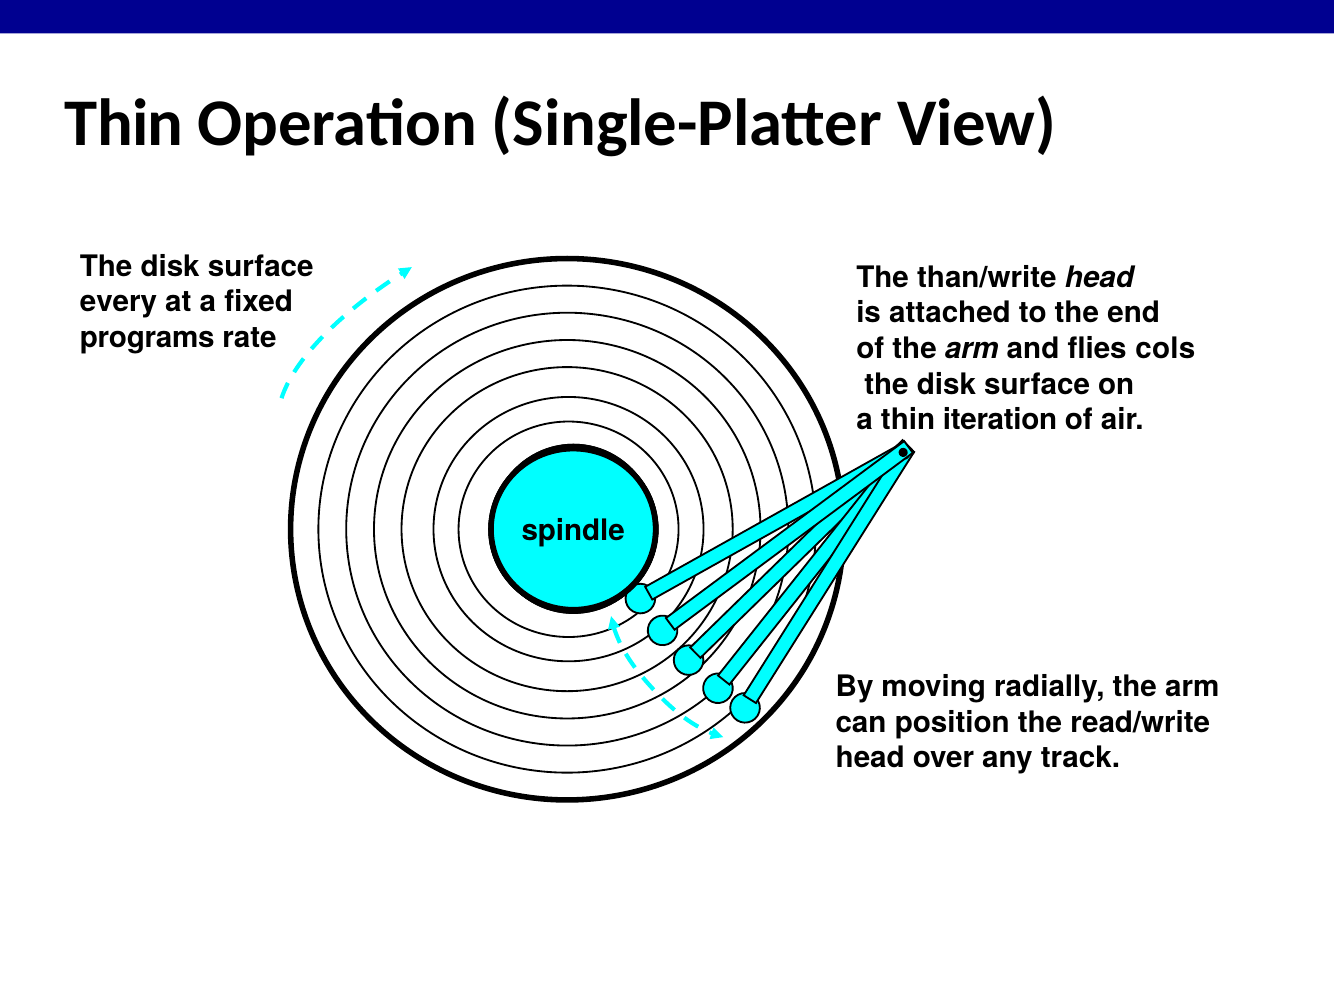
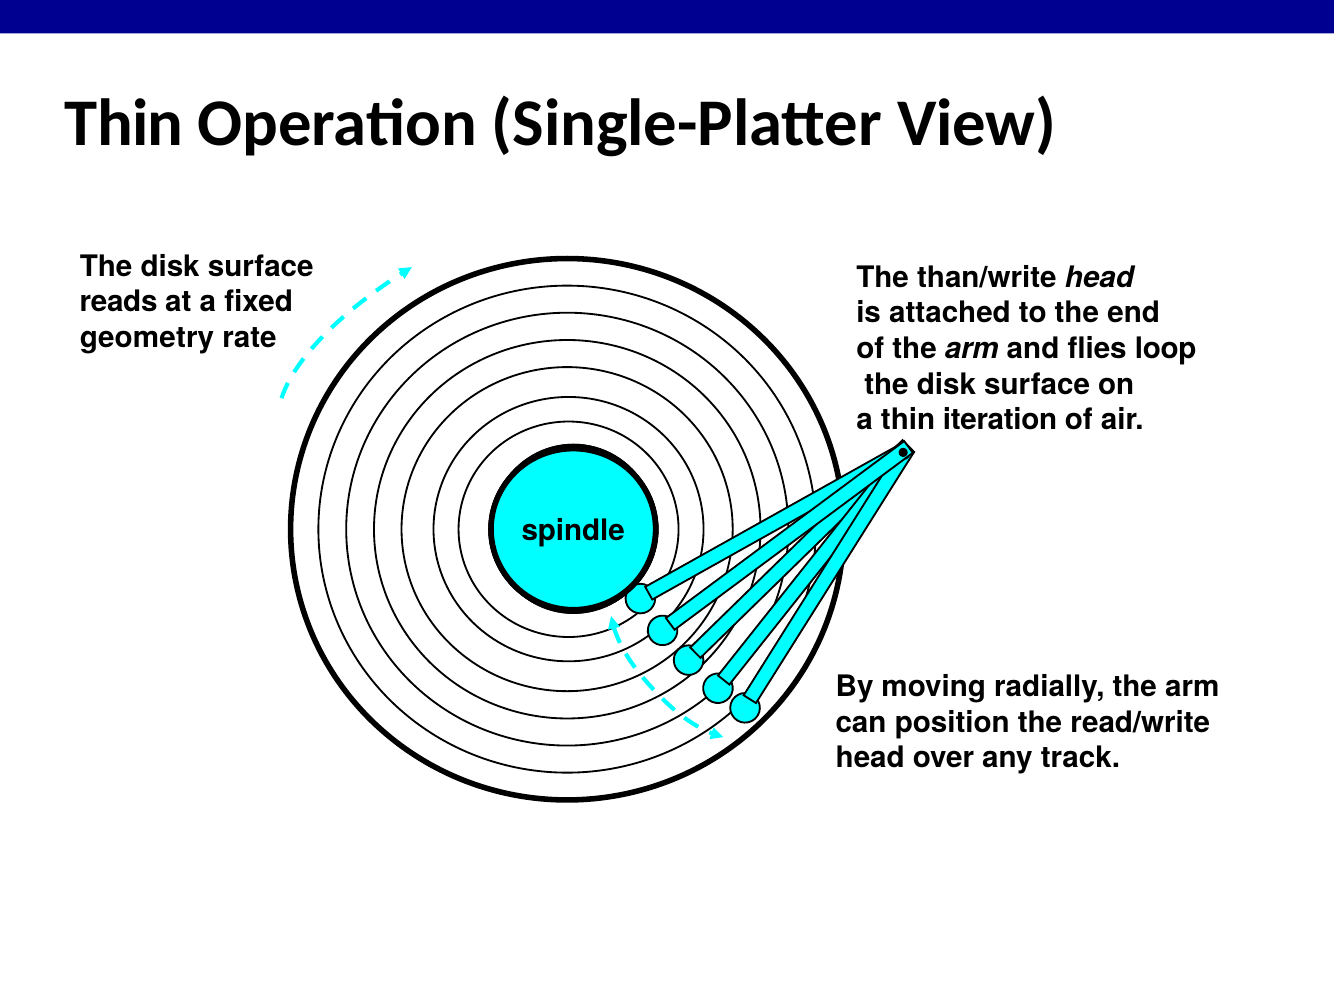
every: every -> reads
programs: programs -> geometry
cols: cols -> loop
